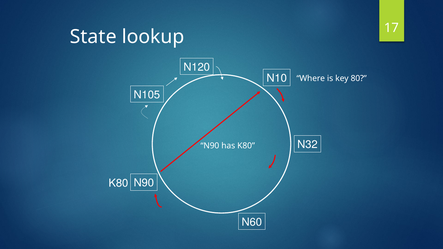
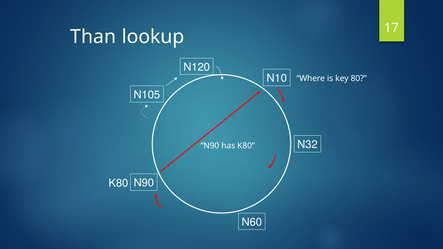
State: State -> Than
